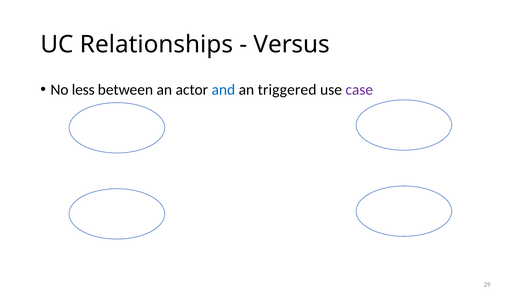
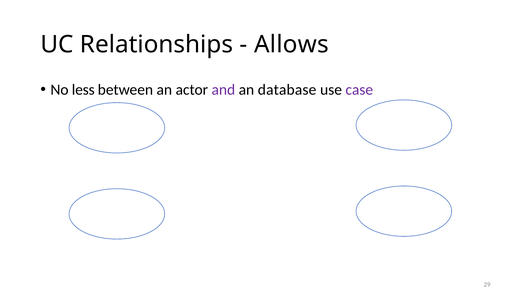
Versus: Versus -> Allows
and colour: blue -> purple
triggered: triggered -> database
